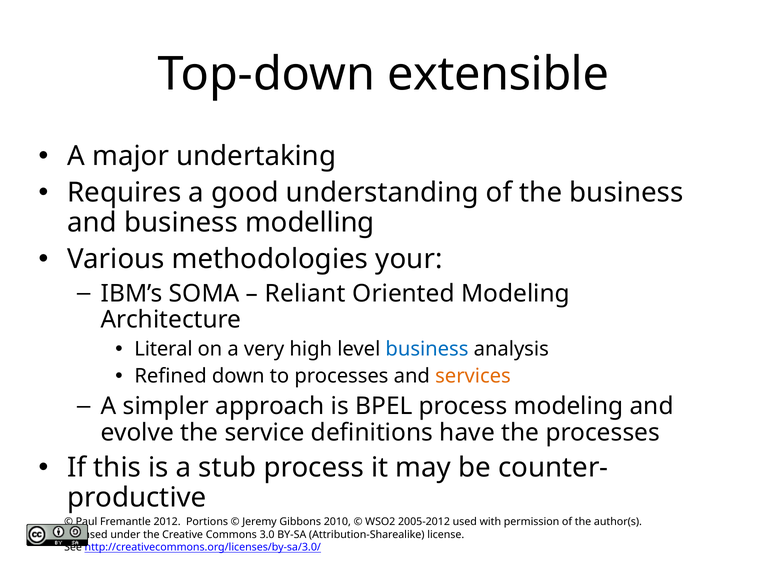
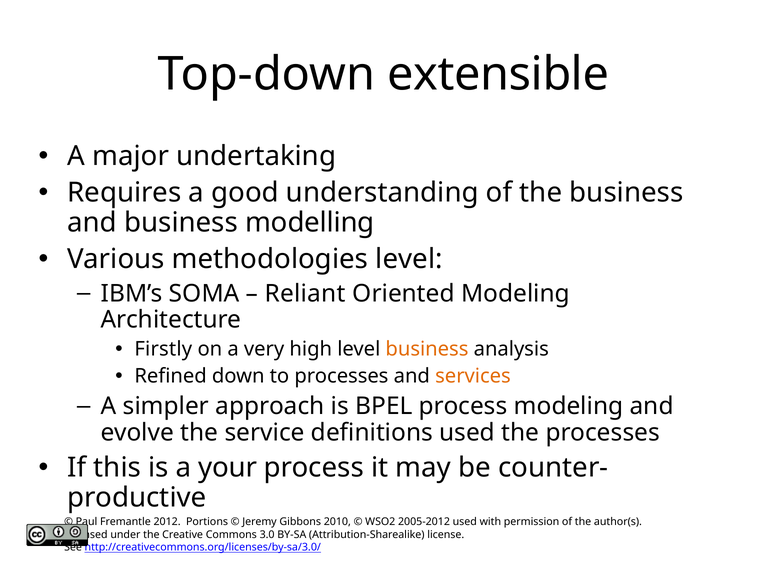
methodologies your: your -> level
Literal: Literal -> Firstly
business at (427, 349) colour: blue -> orange
definitions have: have -> used
stub: stub -> your
